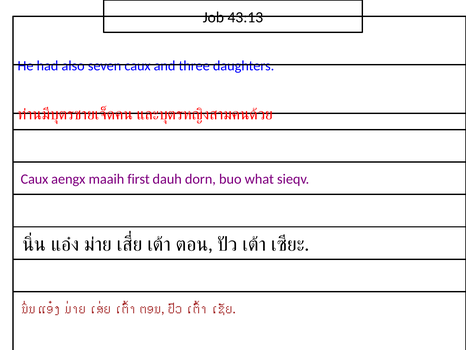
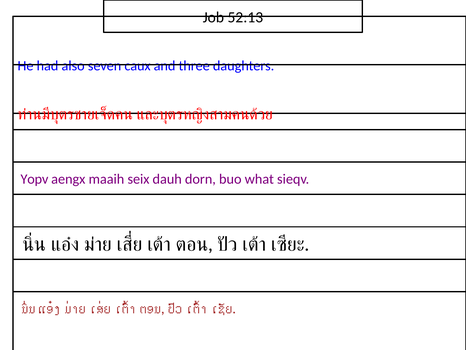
43:13: 43:13 -> 52:13
Caux at (34, 179): Caux -> Yopv
first: first -> seix
